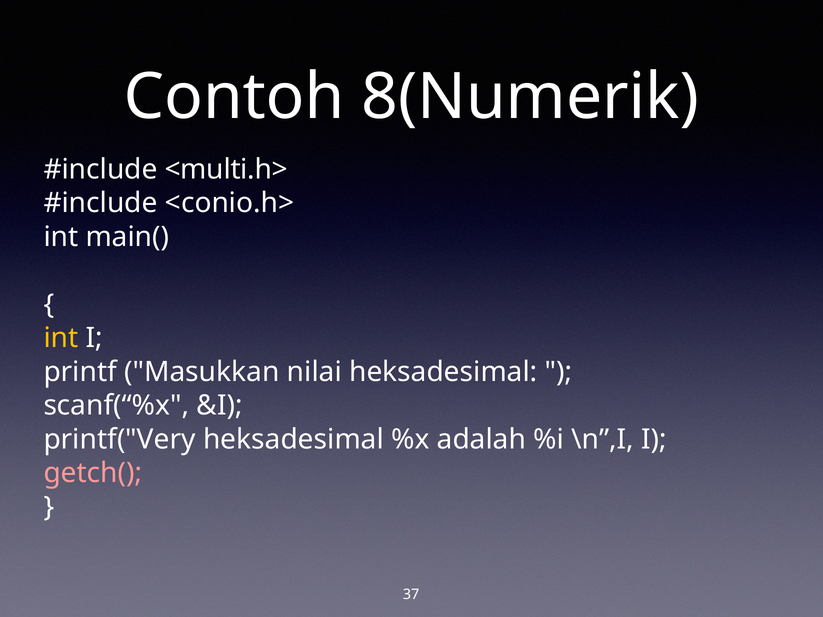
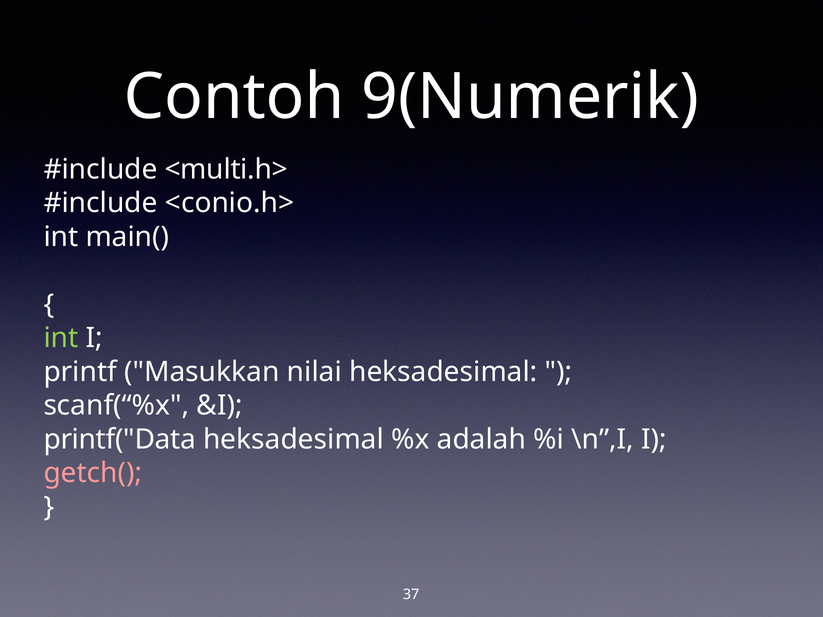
8(Numerik: 8(Numerik -> 9(Numerik
int at (61, 338) colour: yellow -> light green
printf("Very: printf("Very -> printf("Data
